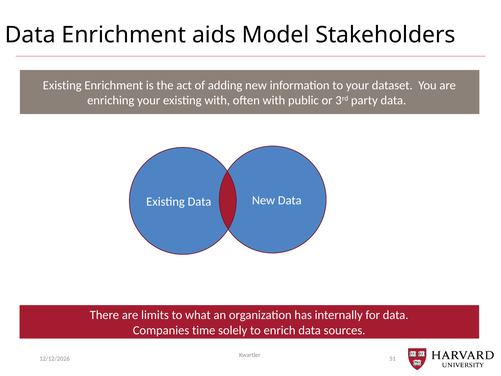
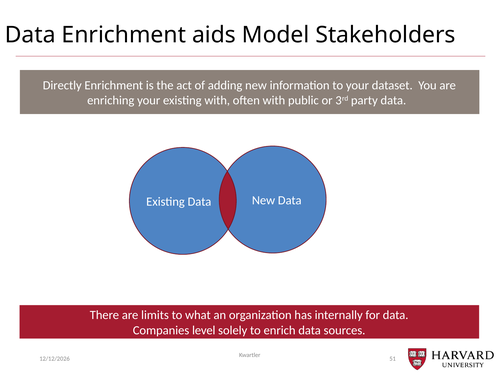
Existing at (62, 85): Existing -> Directly
time: time -> level
